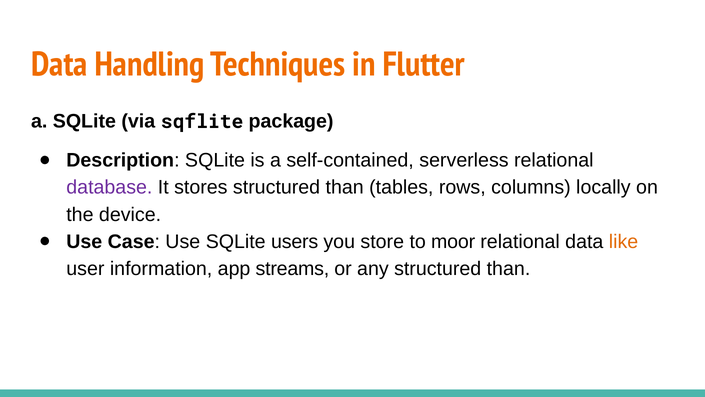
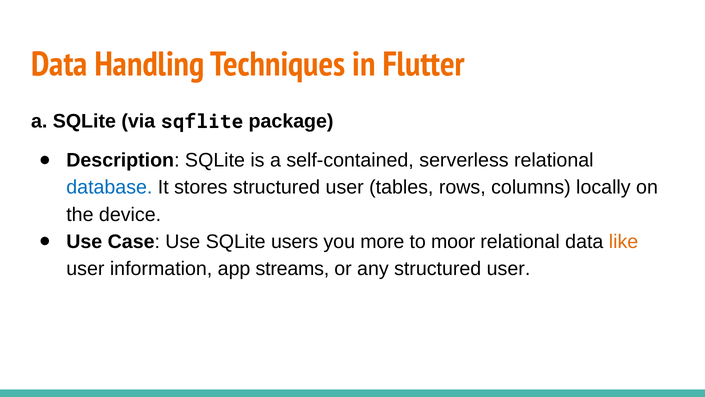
database colour: purple -> blue
stores structured than: than -> user
store: store -> more
any structured than: than -> user
